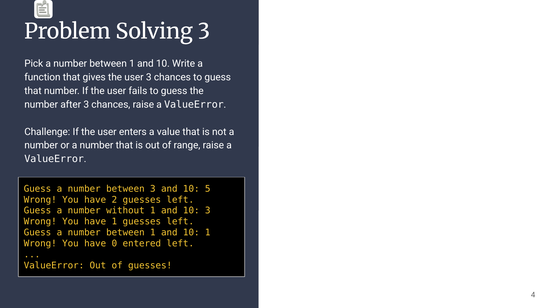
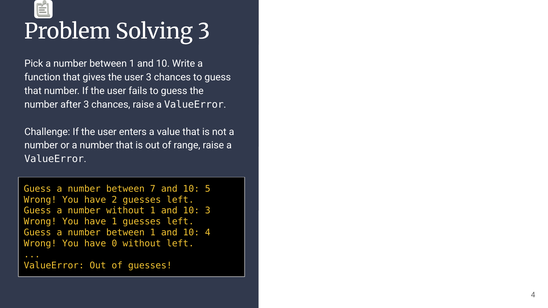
between 3: 3 -> 7
10 1: 1 -> 4
0 entered: entered -> without
